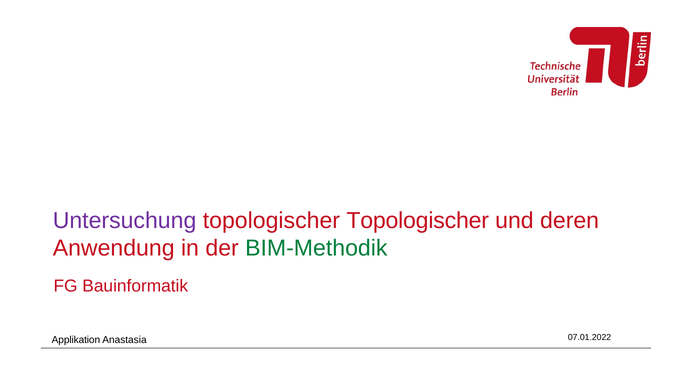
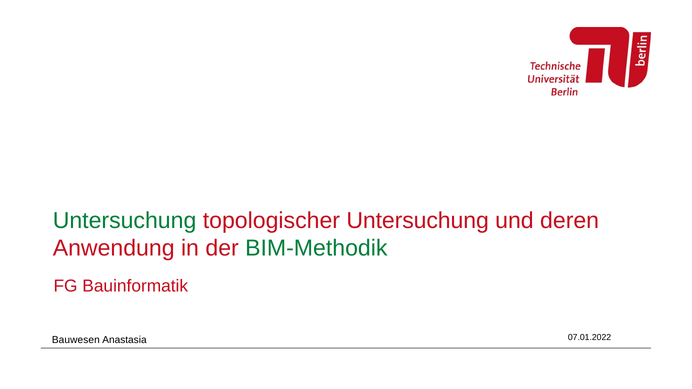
Untersuchung at (125, 221) colour: purple -> green
topologischer Topologischer: Topologischer -> Untersuchung
Applikation: Applikation -> Bauwesen
